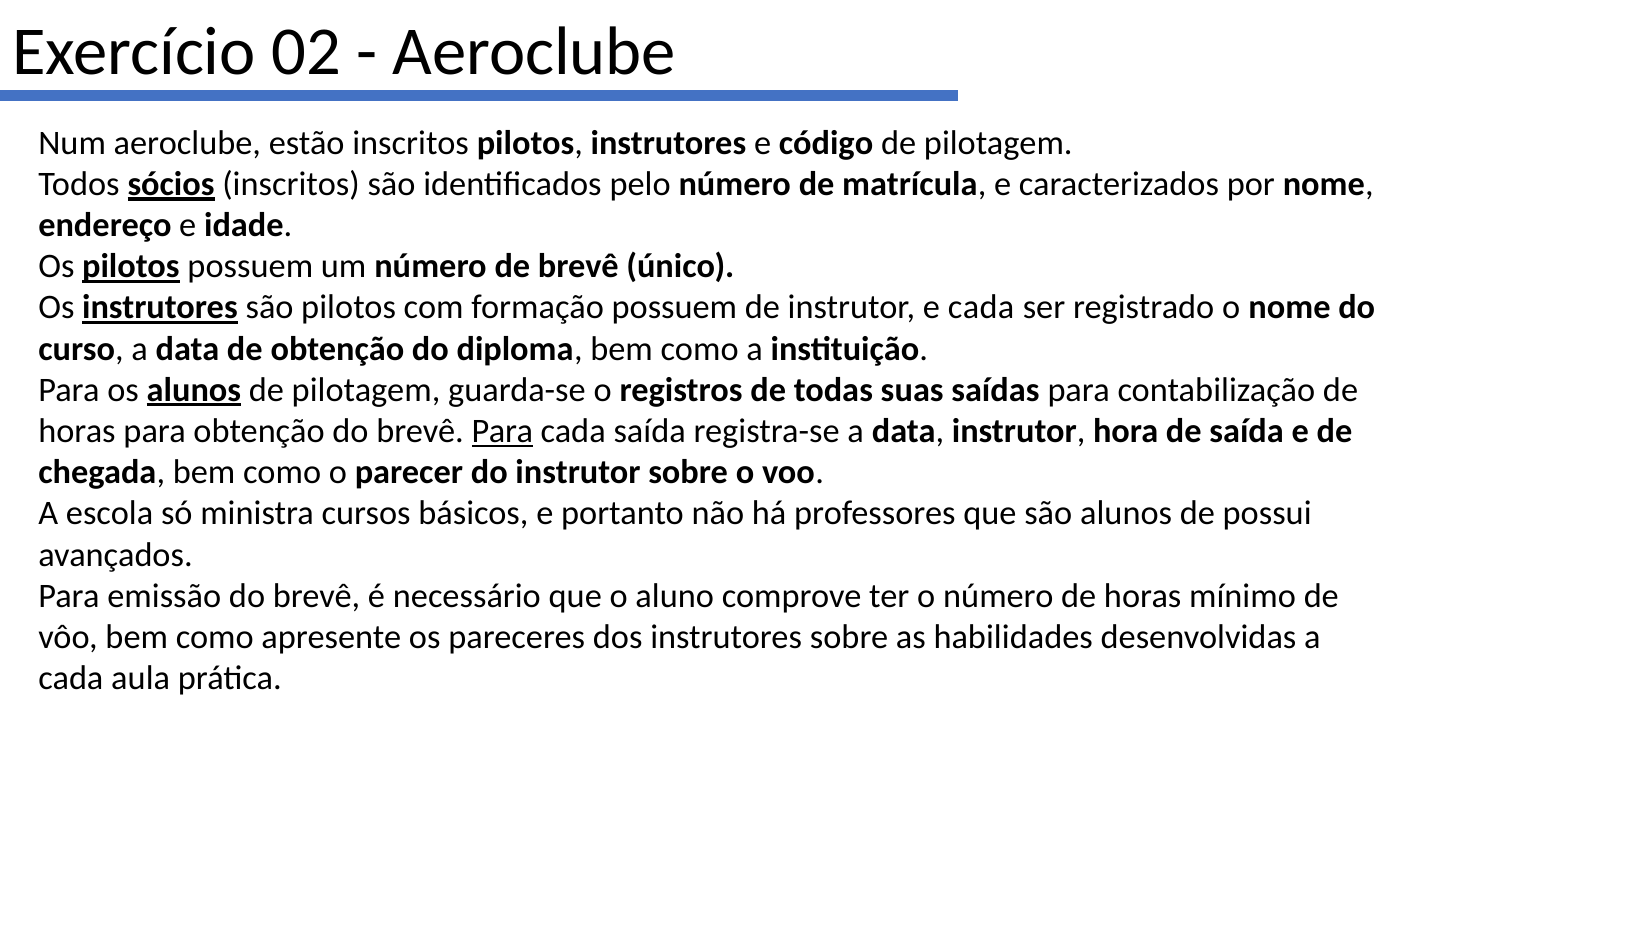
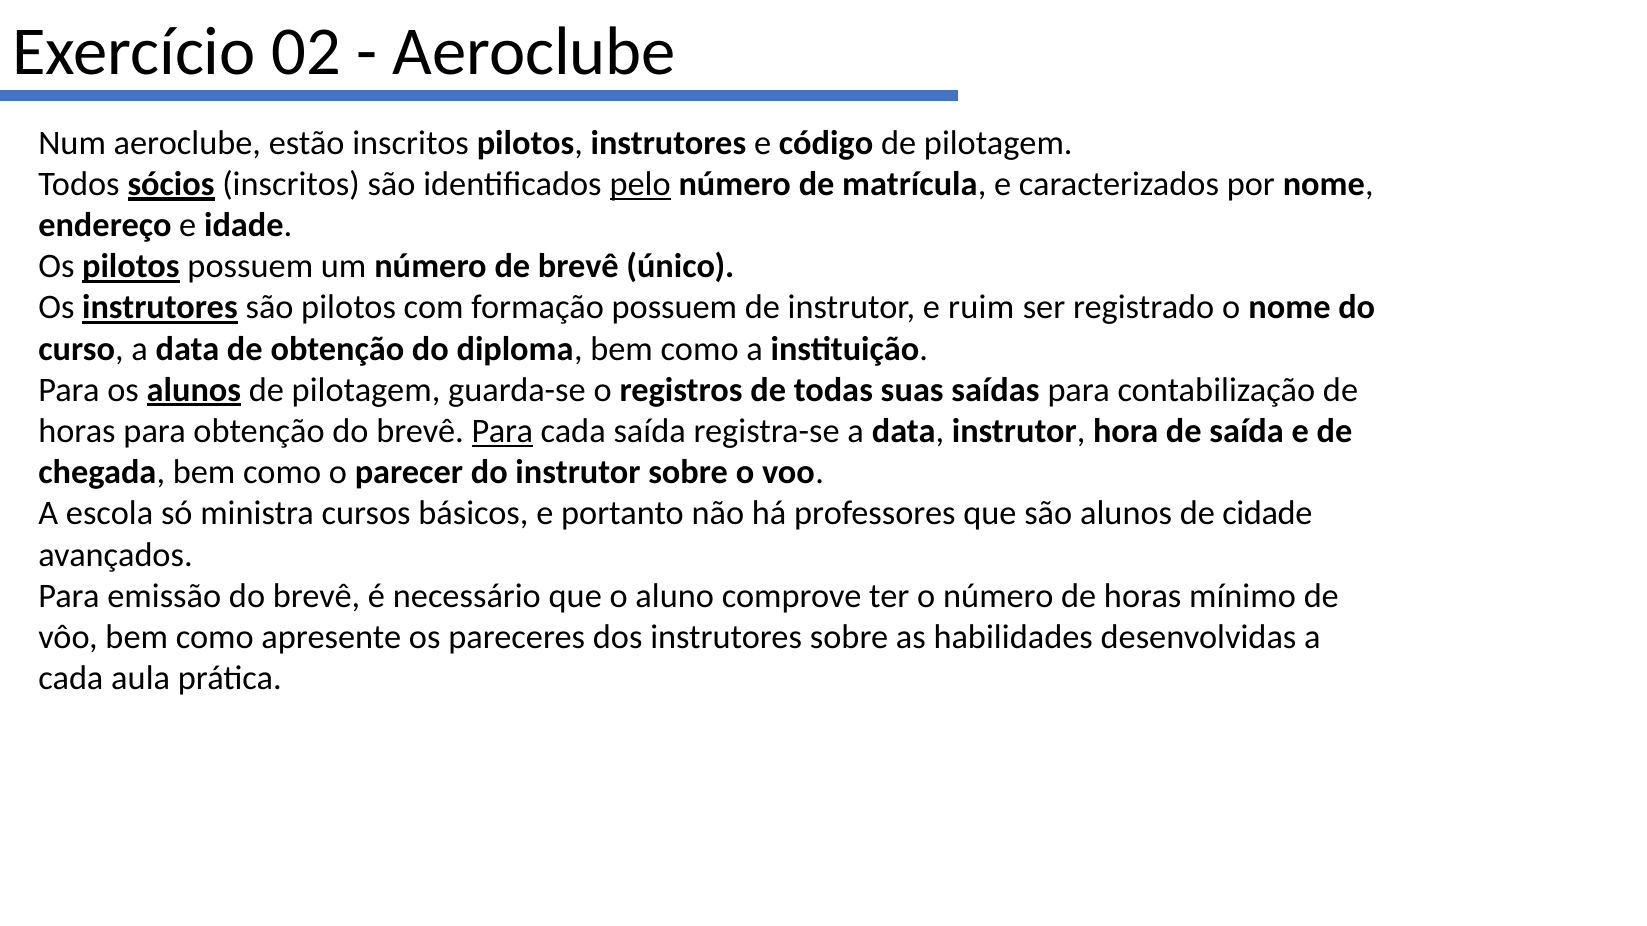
pelo underline: none -> present
e cada: cada -> ruim
possui: possui -> cidade
